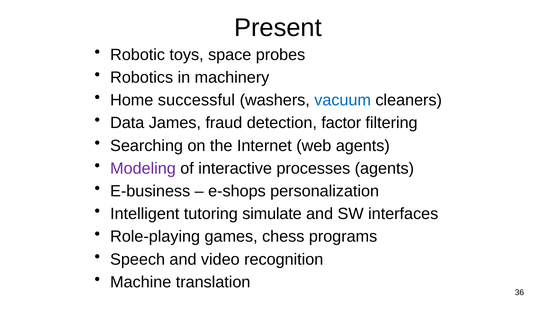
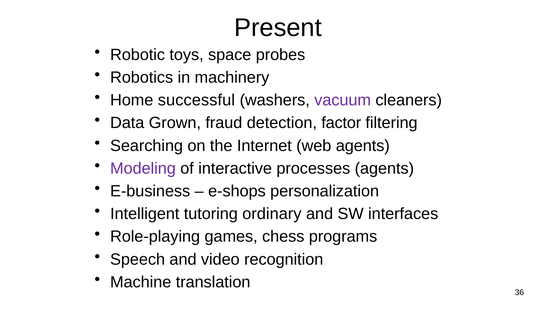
vacuum colour: blue -> purple
James: James -> Grown
simulate: simulate -> ordinary
